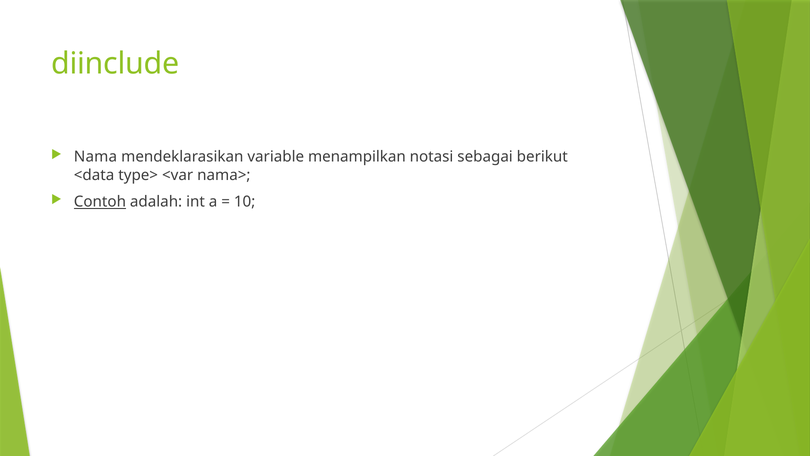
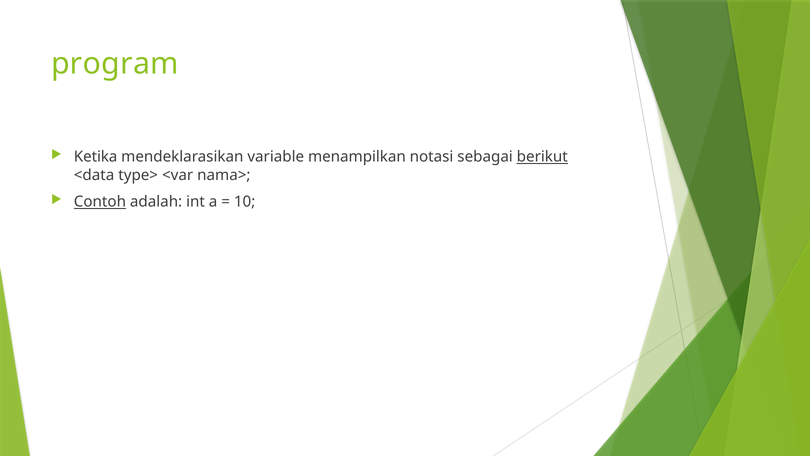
diinclude: diinclude -> program
Nama: Nama -> Ketika
berikut underline: none -> present
